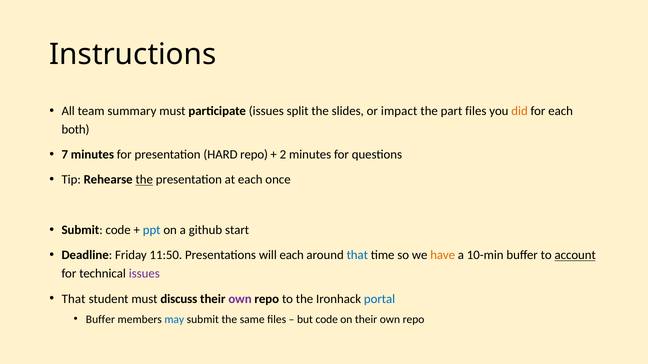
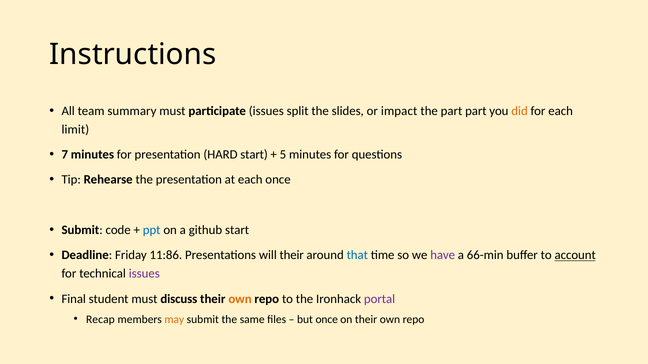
part files: files -> part
both: both -> limit
HARD repo: repo -> start
2: 2 -> 5
the at (144, 180) underline: present -> none
11:50: 11:50 -> 11:86
will each: each -> their
have colour: orange -> purple
10-min: 10-min -> 66-min
That at (74, 299): That -> Final
own at (240, 299) colour: purple -> orange
portal colour: blue -> purple
Buffer at (100, 320): Buffer -> Recap
may colour: blue -> orange
but code: code -> once
